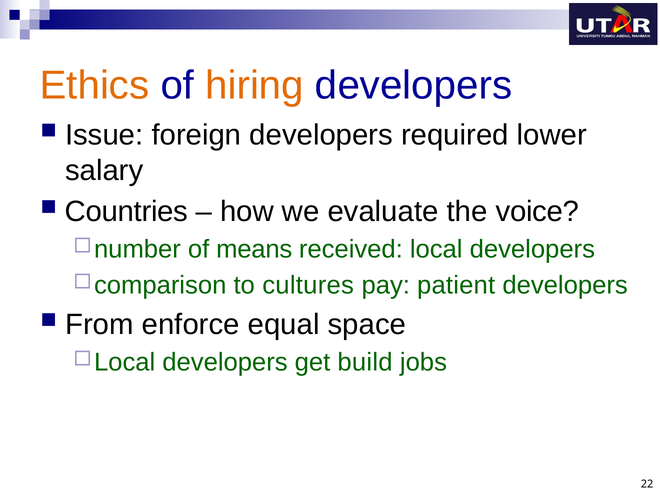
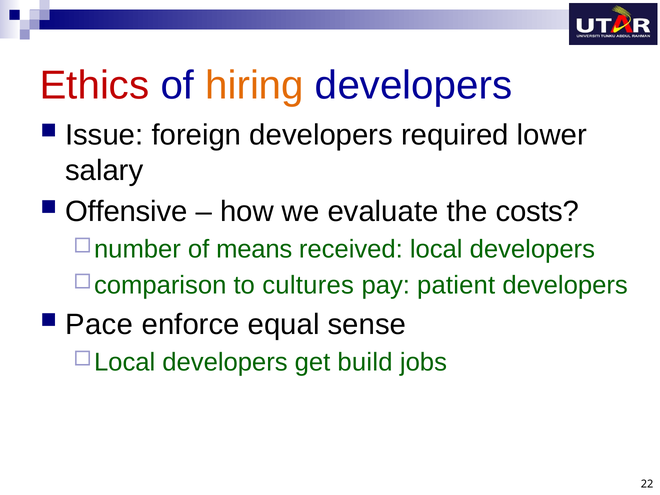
Ethics colour: orange -> red
Countries: Countries -> Offensive
voice: voice -> costs
From: From -> Pace
space: space -> sense
